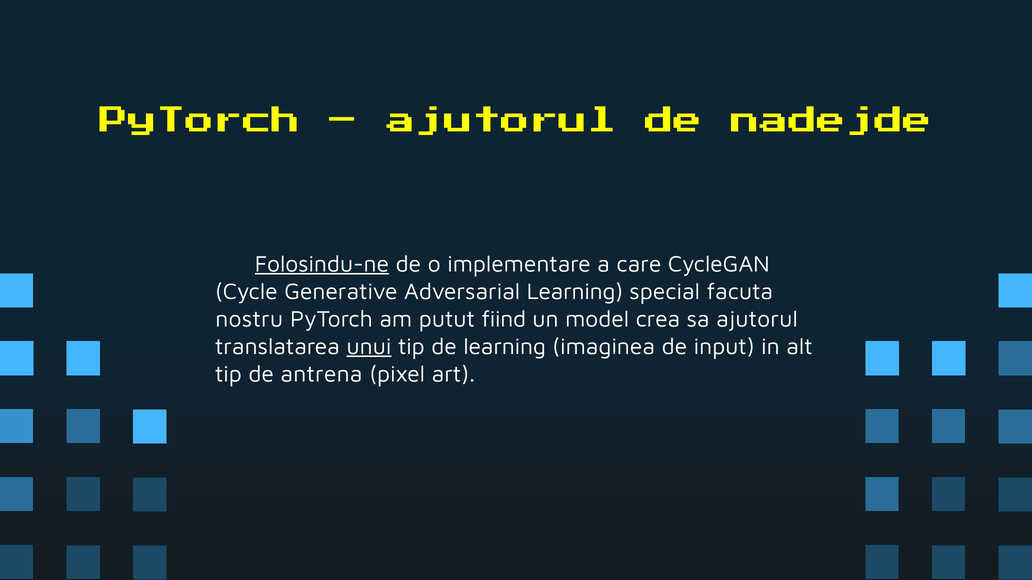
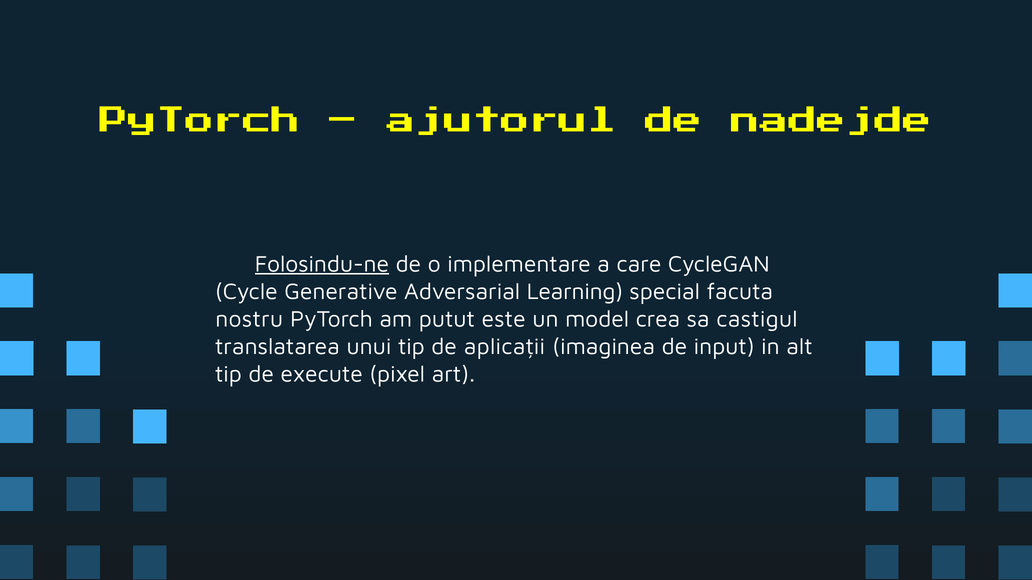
fiind: fiind -> este
sa ajutorul: ajutorul -> castigul
unui underline: present -> none
de learning: learning -> aplicații
antrena: antrena -> execute
